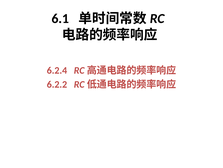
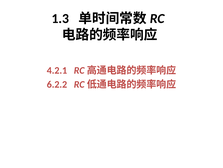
6.1: 6.1 -> 1.3
6.2.4: 6.2.4 -> 4.2.1
